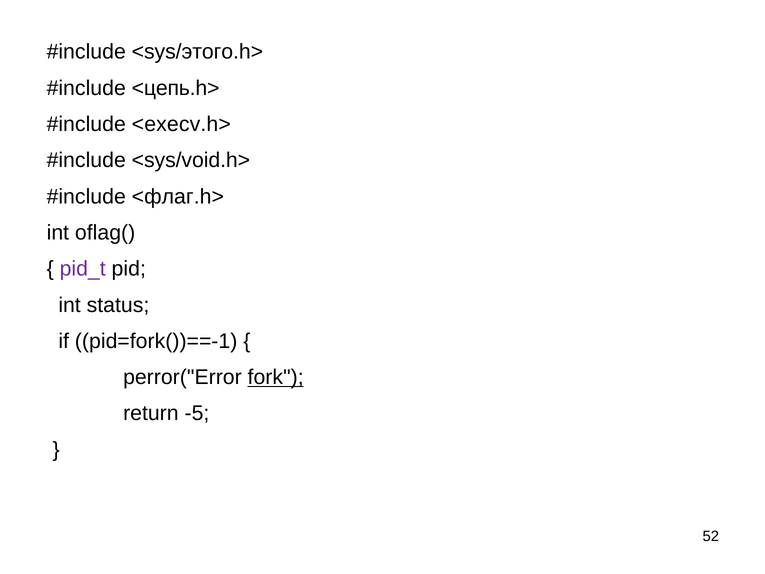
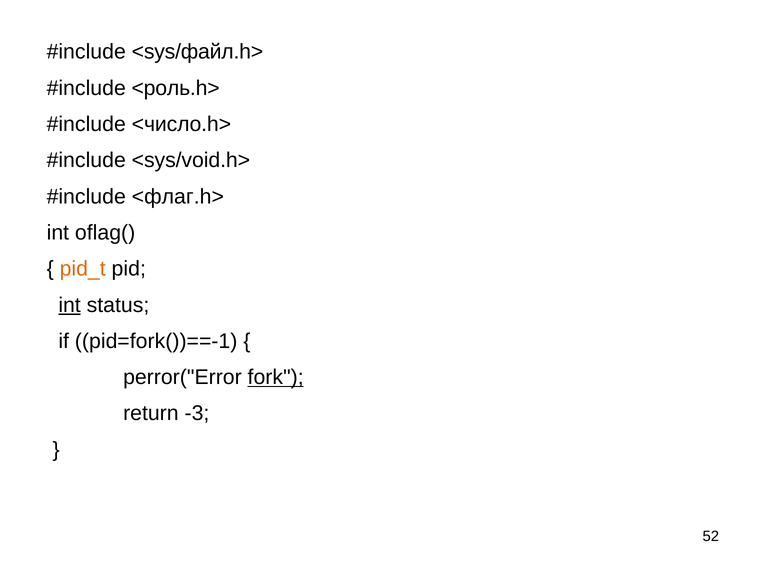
<sys/этого.h>: <sys/этого.h> -> <sys/файл.h>
<цепь.h>: <цепь.h> -> <роль.h>
<execv.h>: <execv.h> -> <число.h>
pid_t colour: purple -> orange
int at (70, 305) underline: none -> present
-5: -5 -> -3
